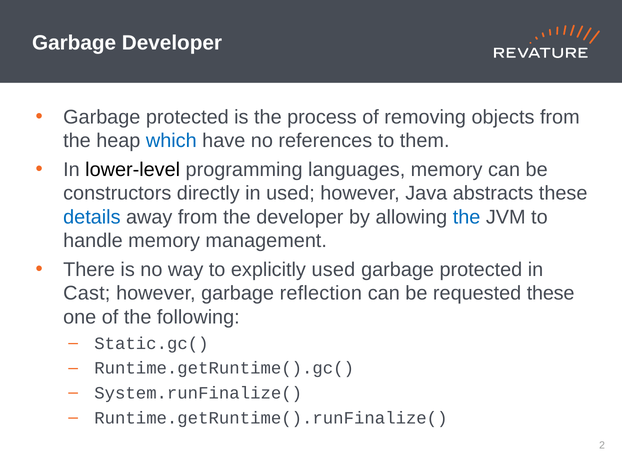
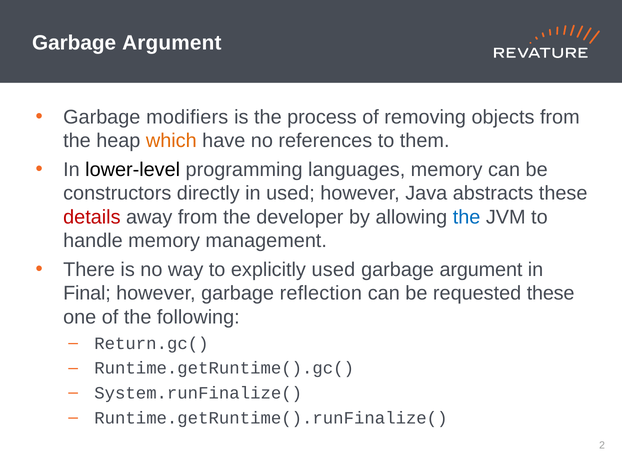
Developer at (172, 43): Developer -> Argument
protected at (187, 117): protected -> modifiers
which colour: blue -> orange
details colour: blue -> red
protected at (481, 270): protected -> argument
Cast: Cast -> Final
Static.gc(: Static.gc( -> Return.gc(
